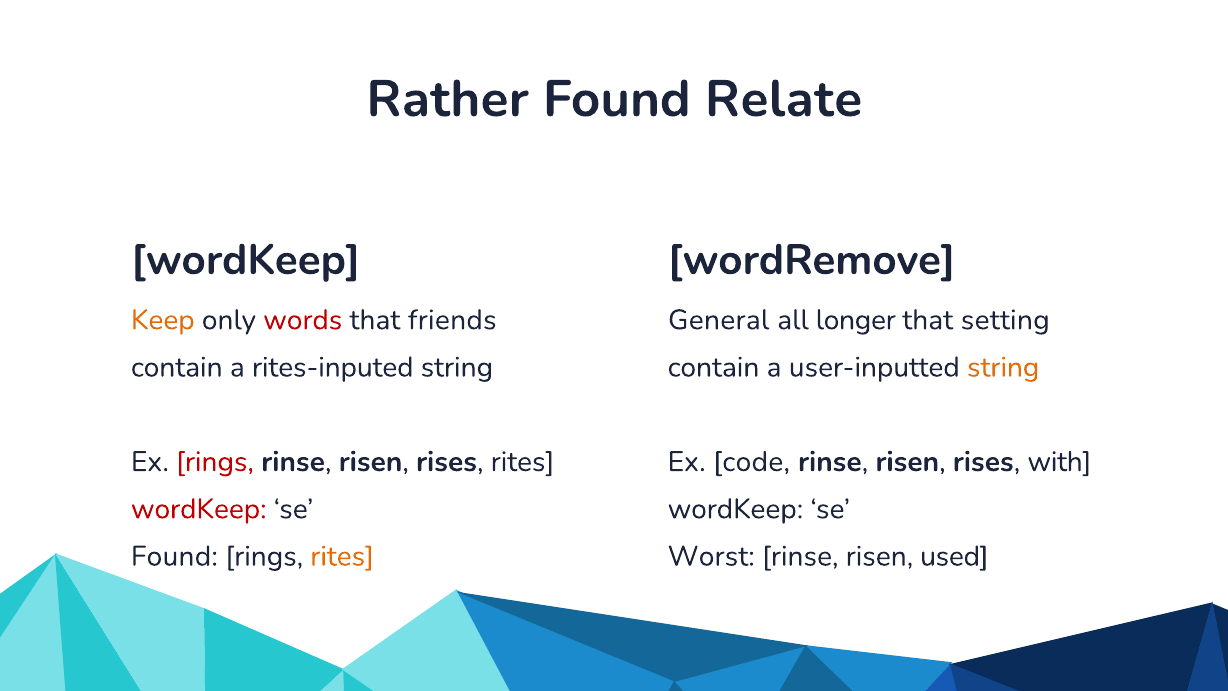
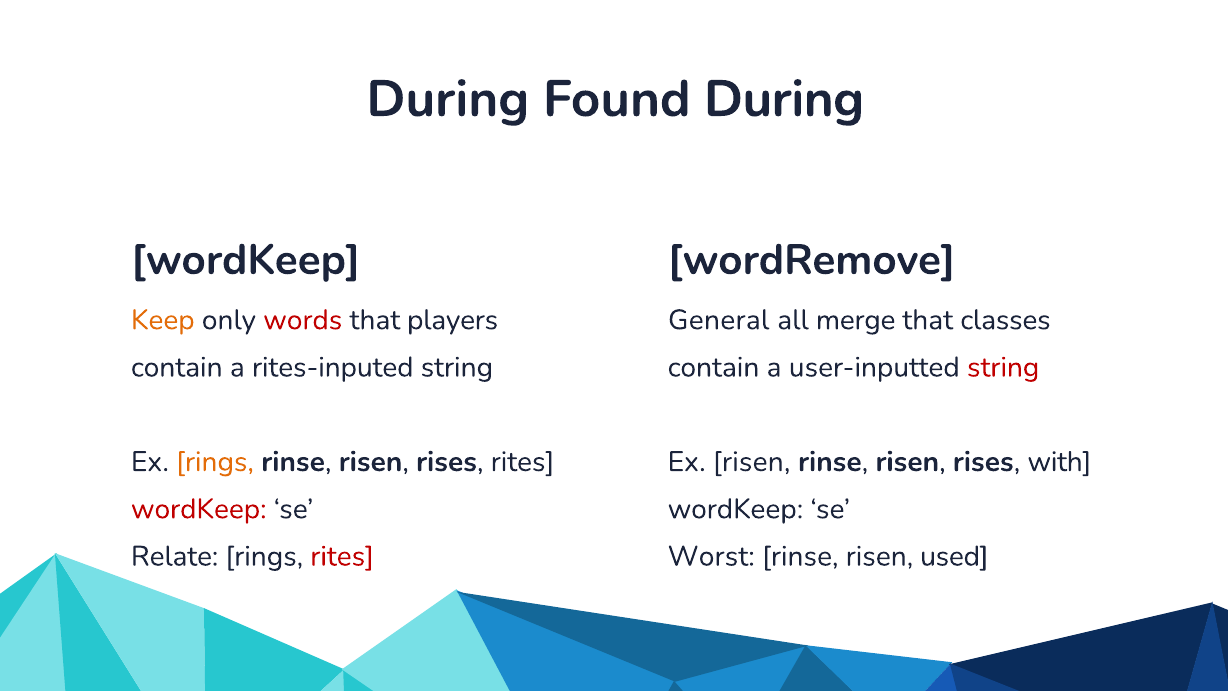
Rather at (448, 99): Rather -> During
Found Relate: Relate -> During
friends: friends -> players
longer: longer -> merge
setting: setting -> classes
string at (1003, 367) colour: orange -> red
rings at (215, 462) colour: red -> orange
Ex code: code -> risen
Found at (174, 556): Found -> Relate
rites at (342, 556) colour: orange -> red
